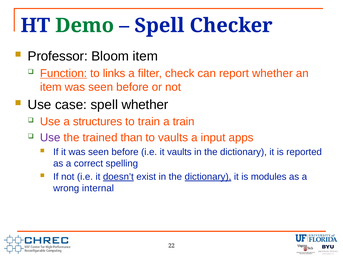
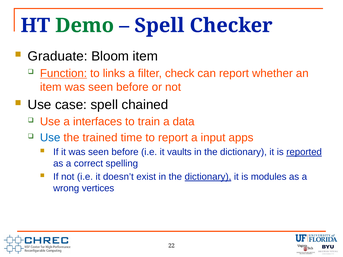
Professor: Professor -> Graduate
spell whether: whether -> chained
structures: structures -> interfaces
a train: train -> data
Use at (50, 138) colour: purple -> blue
than: than -> time
to vaults: vaults -> report
reported underline: none -> present
doesn’t underline: present -> none
internal: internal -> vertices
